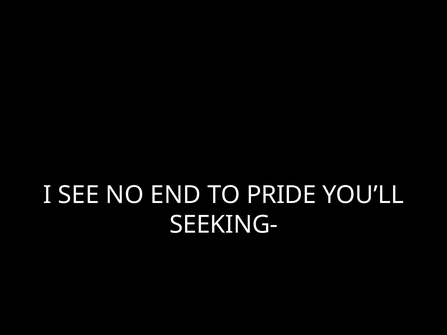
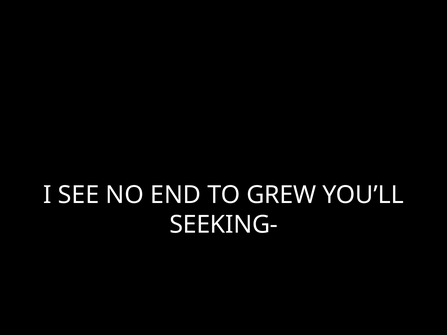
PRIDE: PRIDE -> GREW
